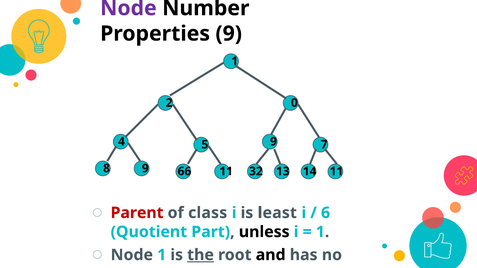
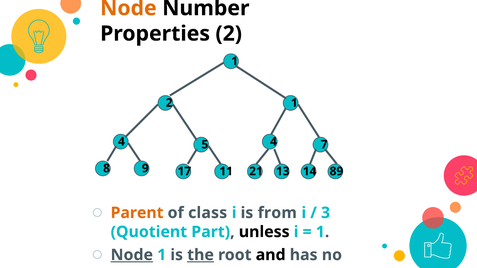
Node at (128, 8) colour: purple -> orange
Properties 9: 9 -> 2
2 0: 0 -> 1
5 9: 9 -> 4
66: 66 -> 17
32: 32 -> 21
14 11: 11 -> 89
Parent at (137, 213) colour: red -> orange
least: least -> from
6: 6 -> 3
Node at (132, 255) underline: none -> present
